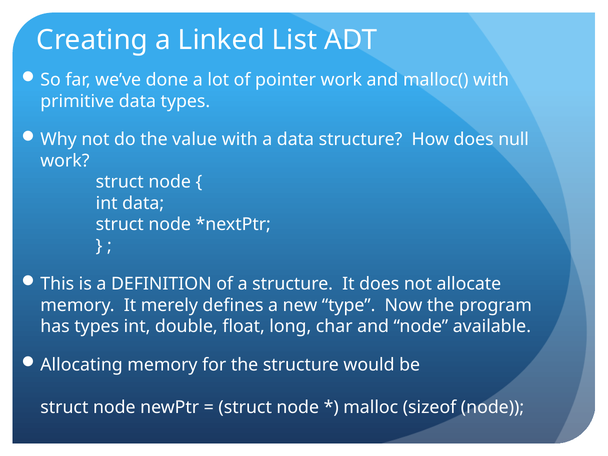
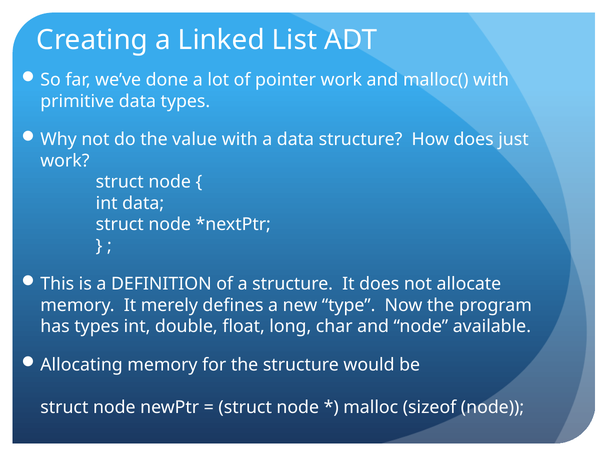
null: null -> just
